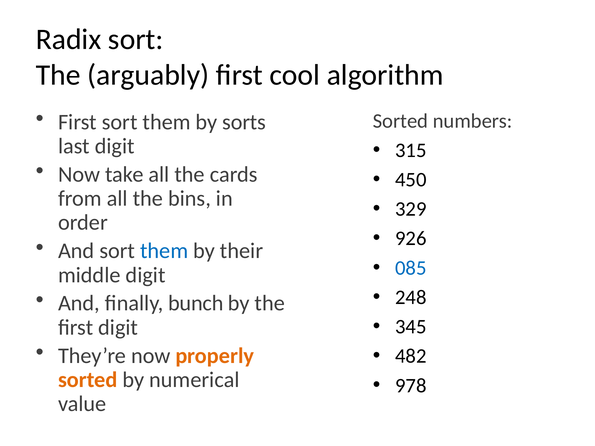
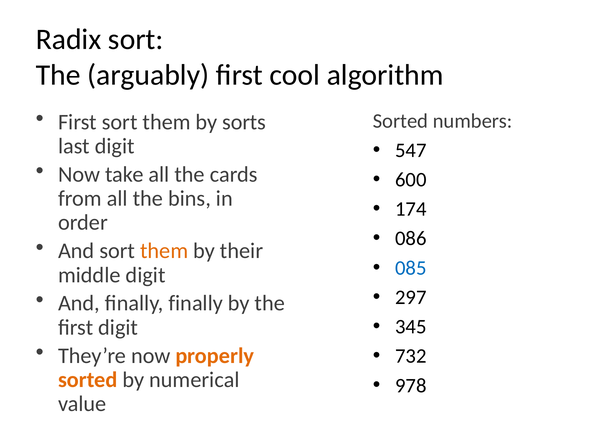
315: 315 -> 547
450: 450 -> 600
329: 329 -> 174
926: 926 -> 086
them at (164, 251) colour: blue -> orange
248: 248 -> 297
finally bunch: bunch -> finally
482: 482 -> 732
